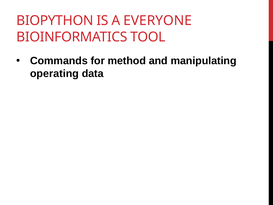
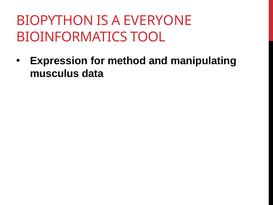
Commands: Commands -> Expression
operating: operating -> musculus
